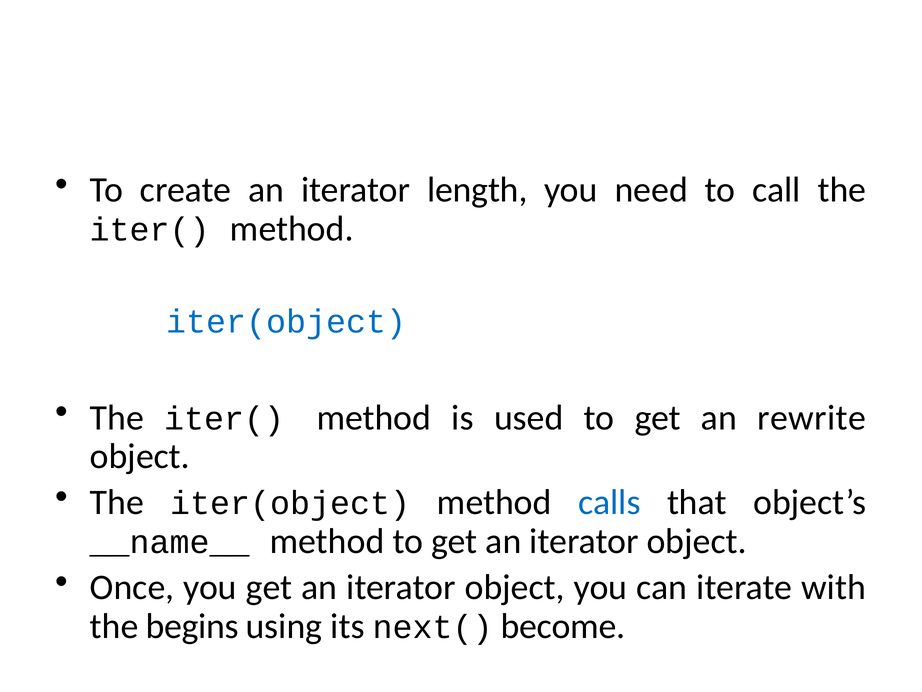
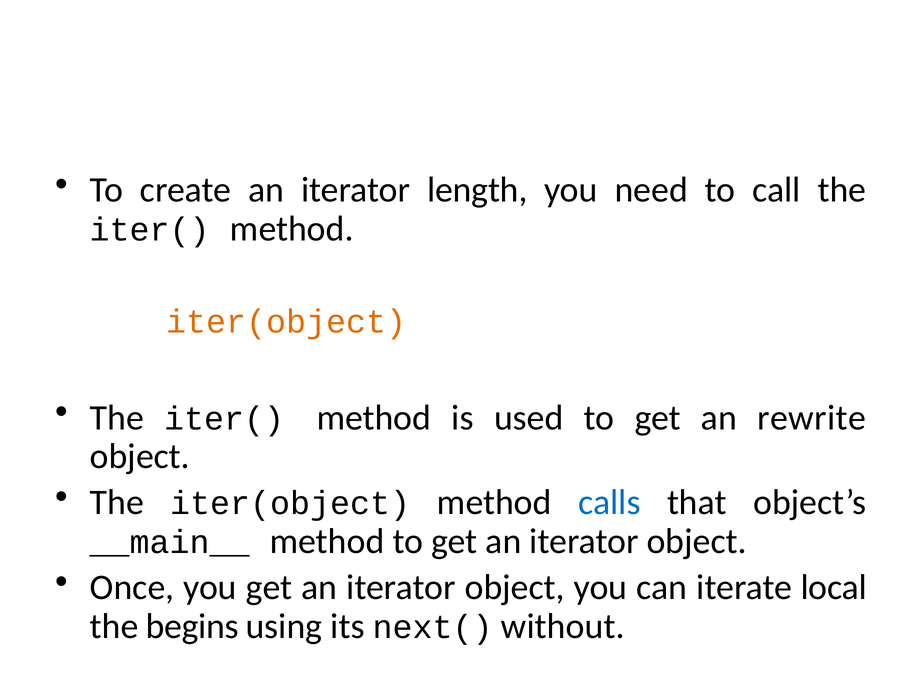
iter(object at (286, 322) colour: blue -> orange
__name__: __name__ -> __main__
with: with -> local
become: become -> without
